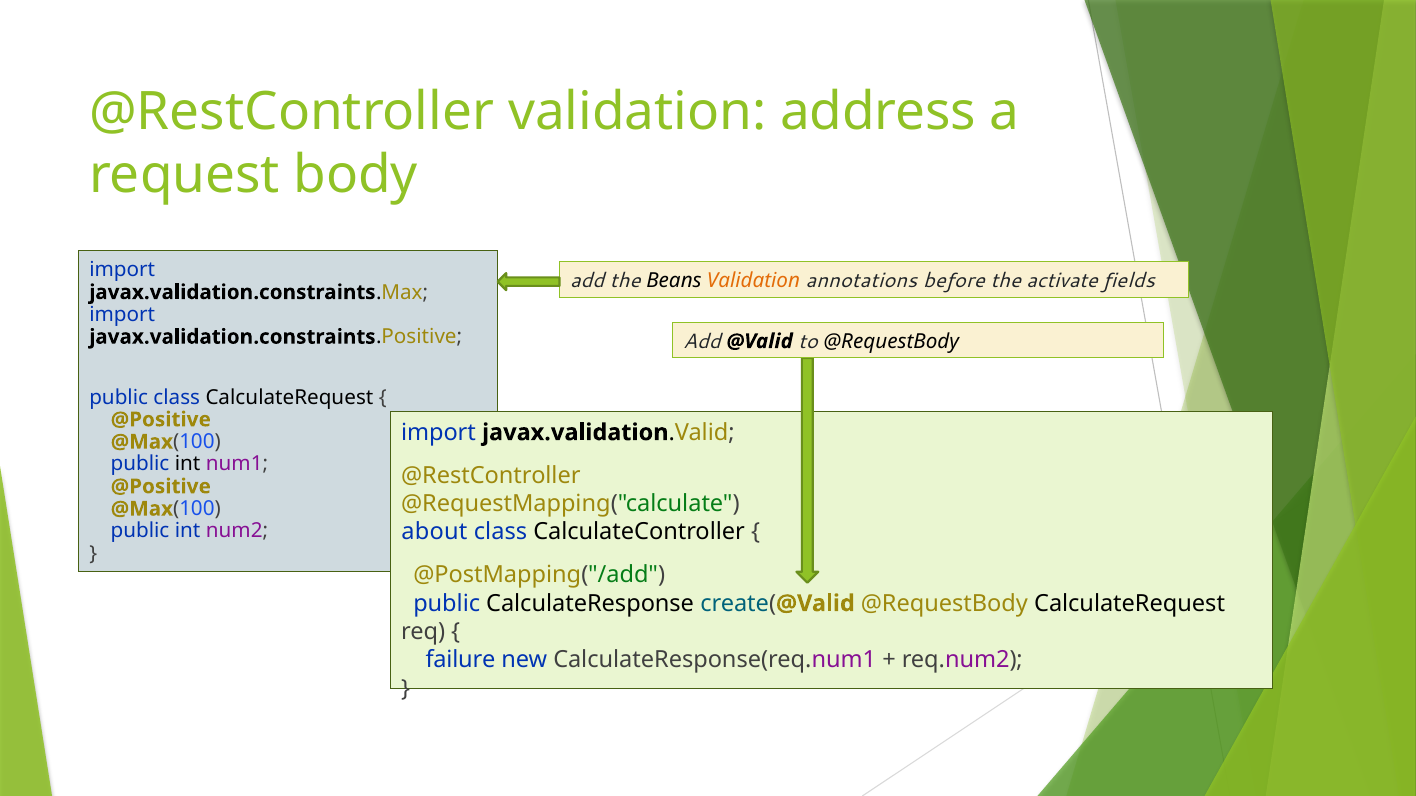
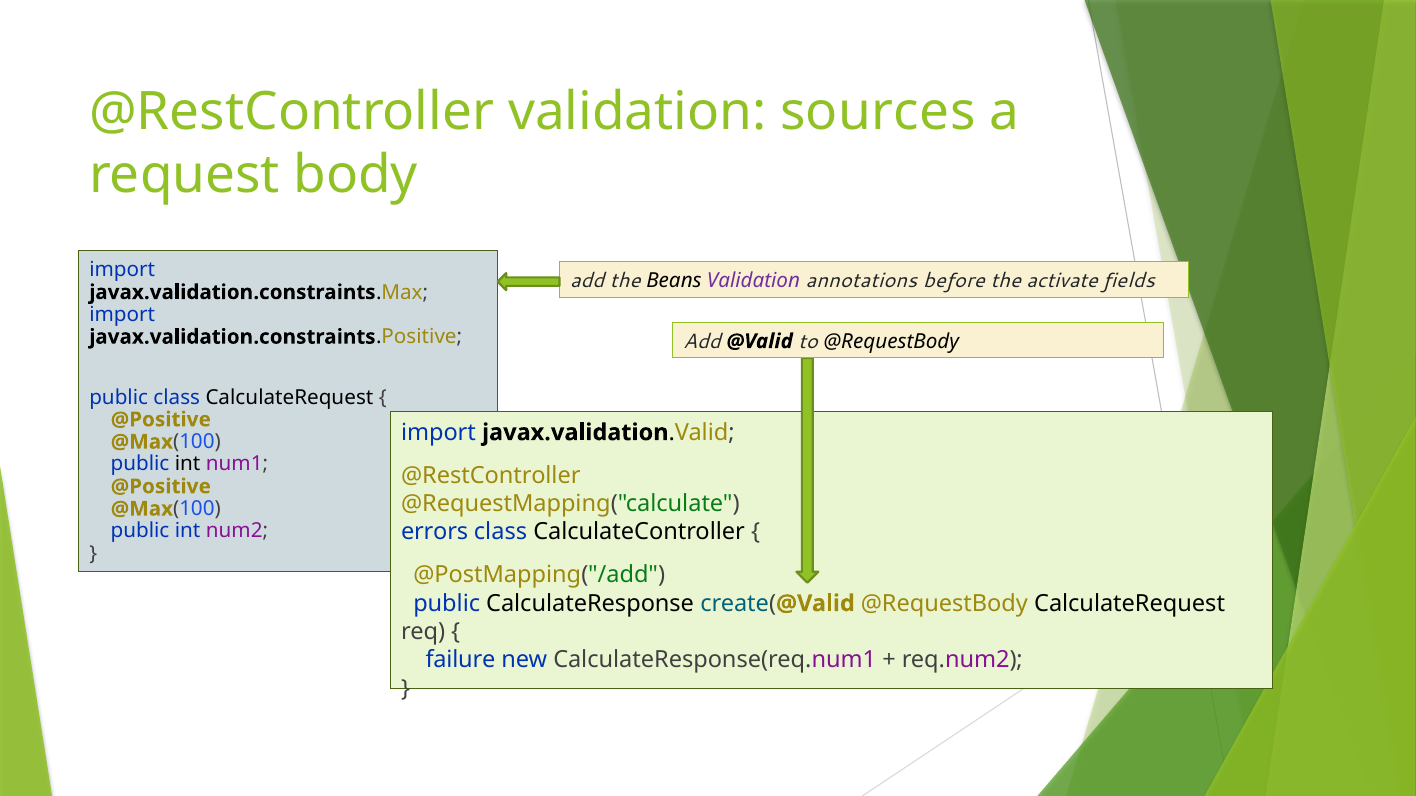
address: address -> sources
Validation at (753, 281) colour: orange -> purple
about: about -> errors
